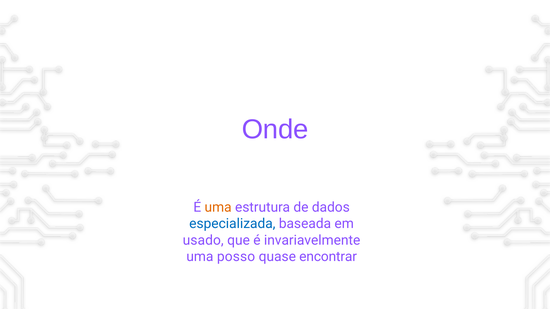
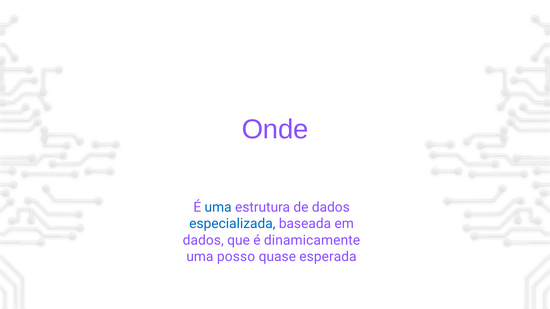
uma at (218, 207) colour: orange -> blue
usado at (203, 240): usado -> dados
invariavelmente: invariavelmente -> dinamicamente
encontrar: encontrar -> esperada
